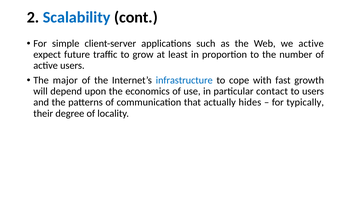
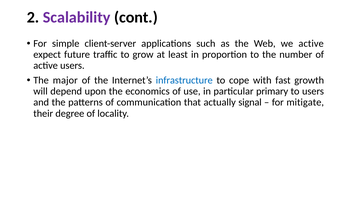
Scalability colour: blue -> purple
contact: contact -> primary
hides: hides -> signal
typically: typically -> mitigate
